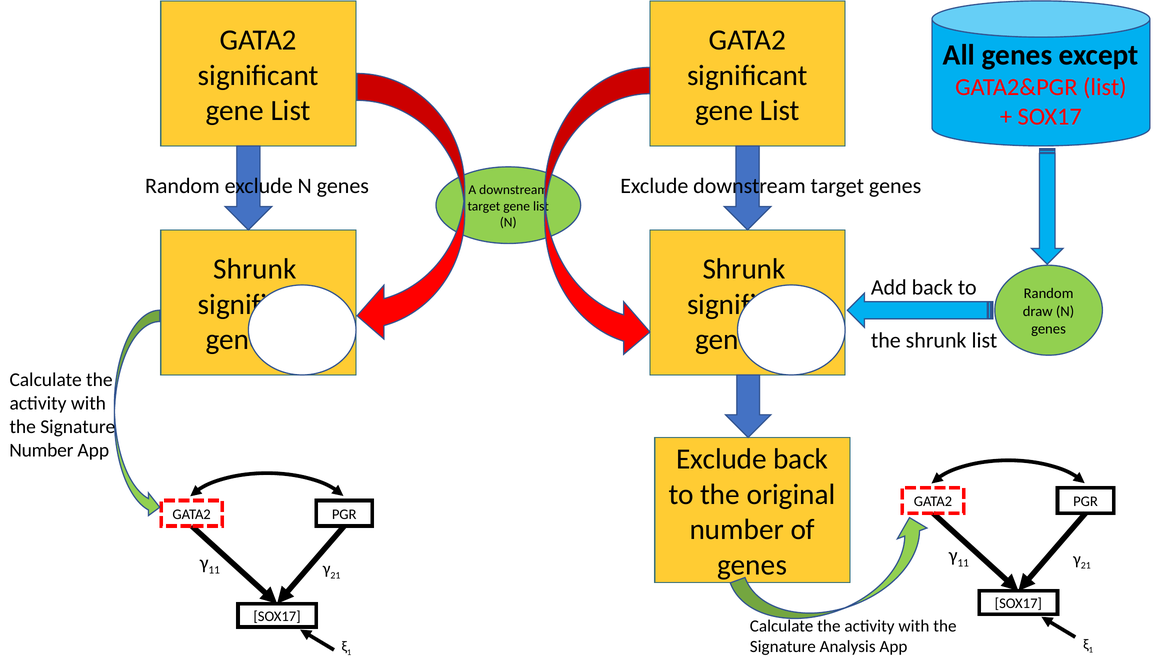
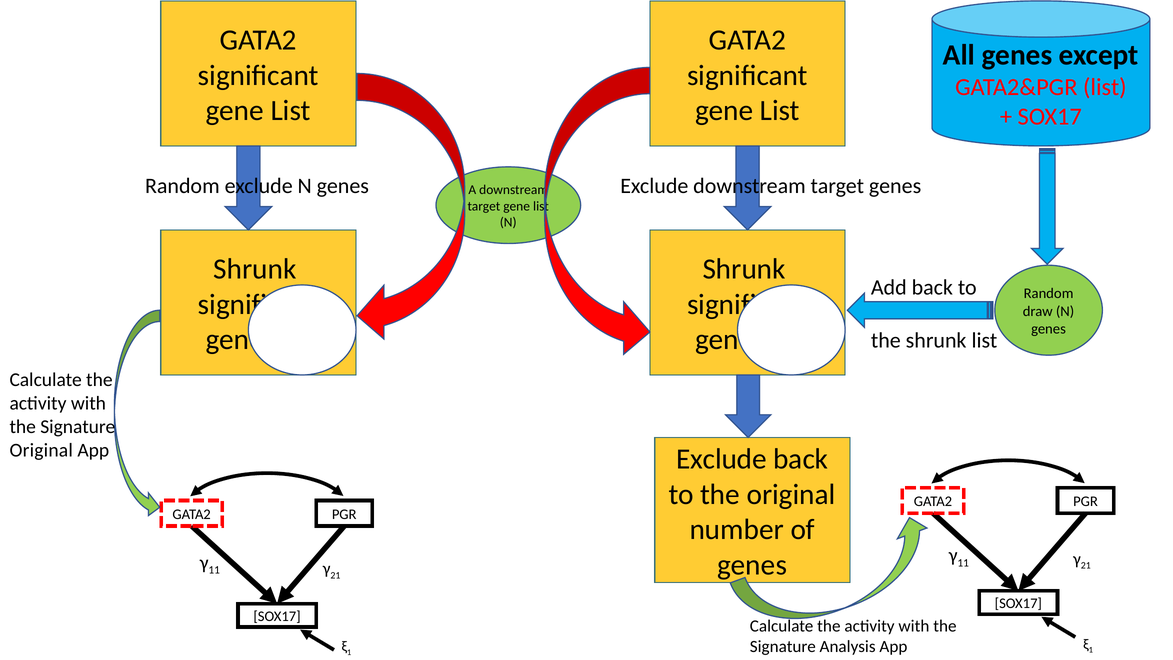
Number at (41, 450): Number -> Original
